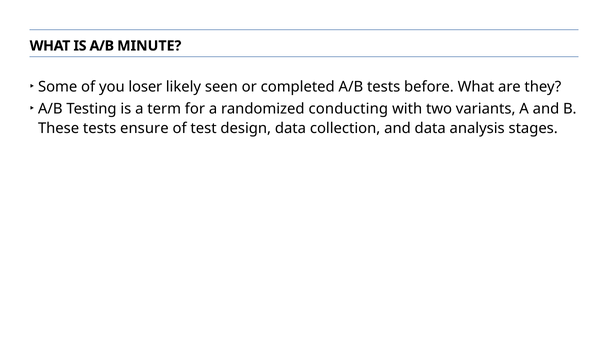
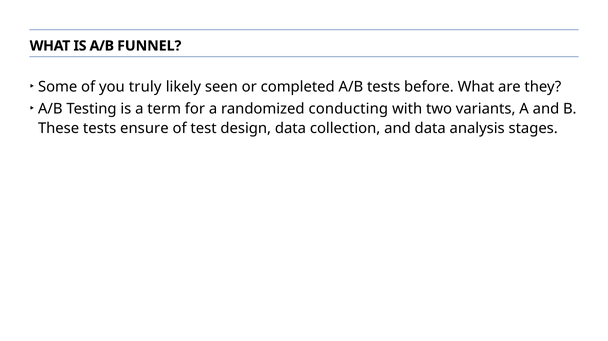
MINUTE: MINUTE -> FUNNEL
loser: loser -> truly
